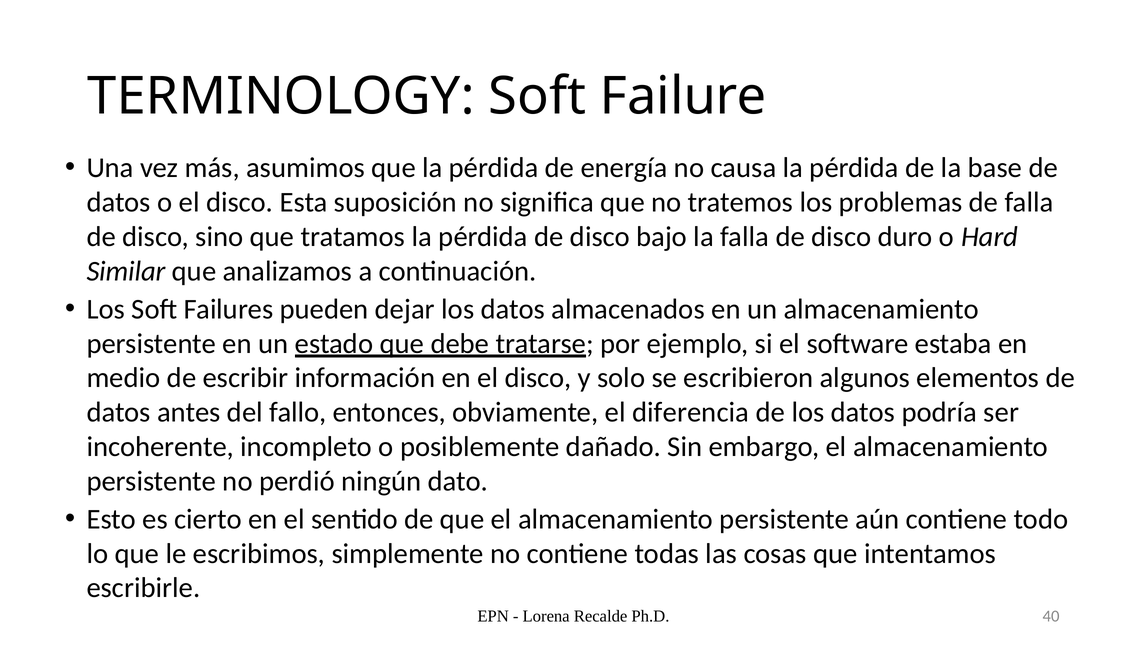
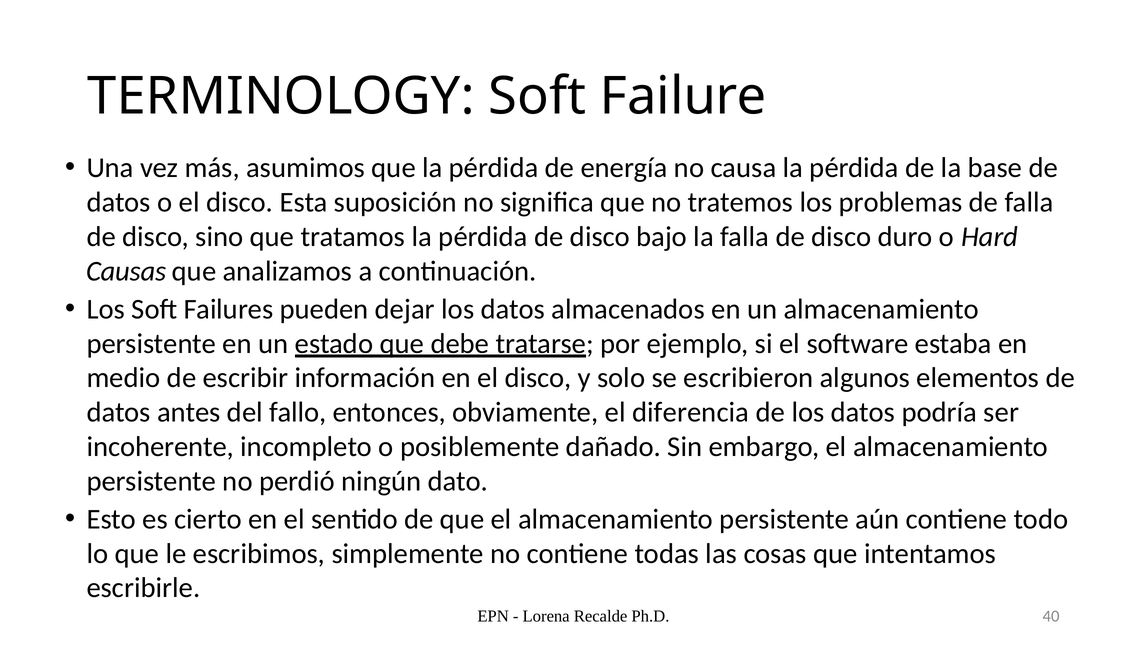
Similar: Similar -> Causas
